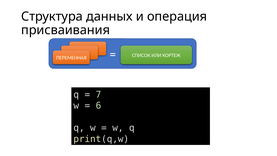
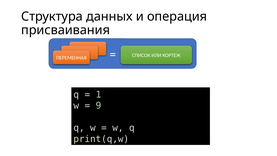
7: 7 -> 1
6: 6 -> 9
